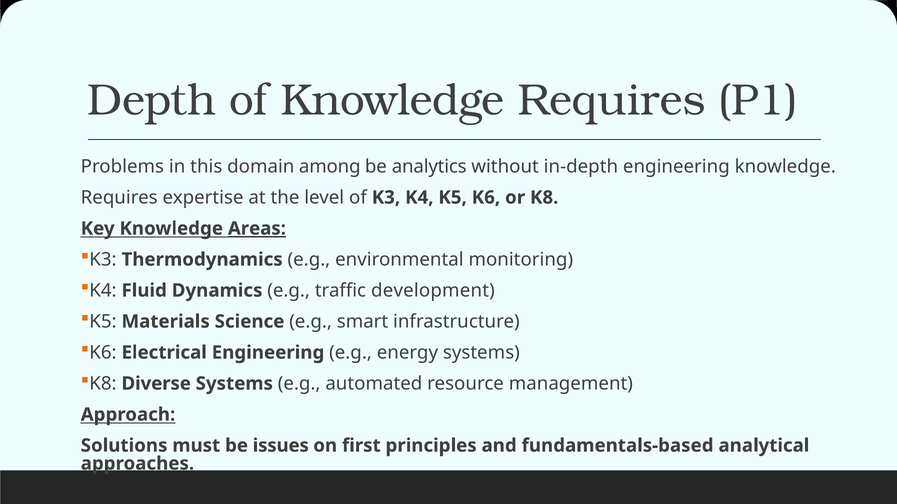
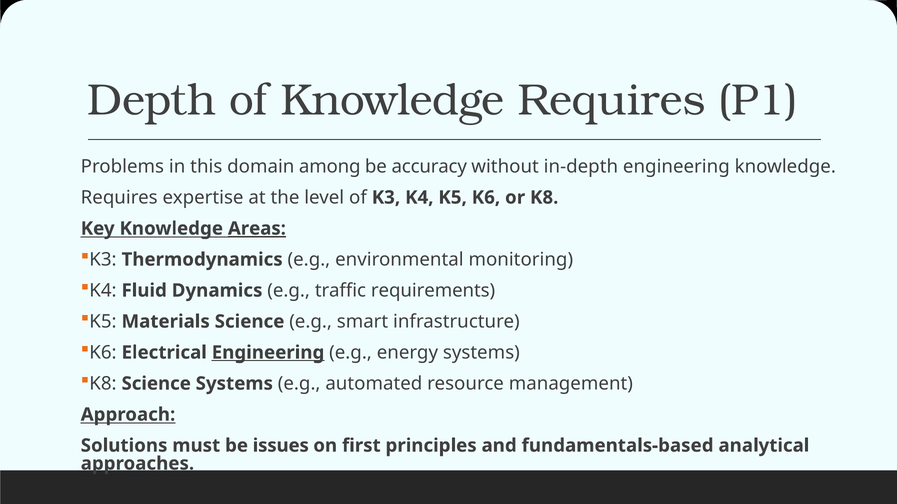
analytics: analytics -> accuracy
development: development -> requirements
Engineering at (268, 353) underline: none -> present
K8 Diverse: Diverse -> Science
